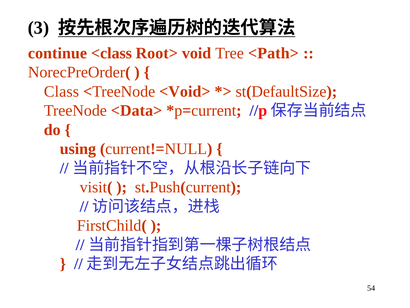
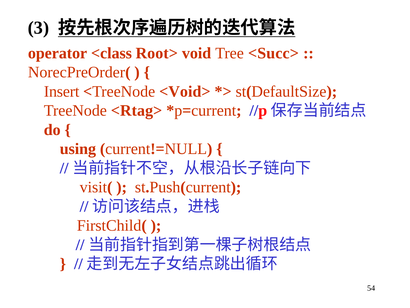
continue: continue -> operator
<Path>: <Path> -> <Succ>
Class: Class -> Insert
<Data>: <Data> -> <Rtag>
